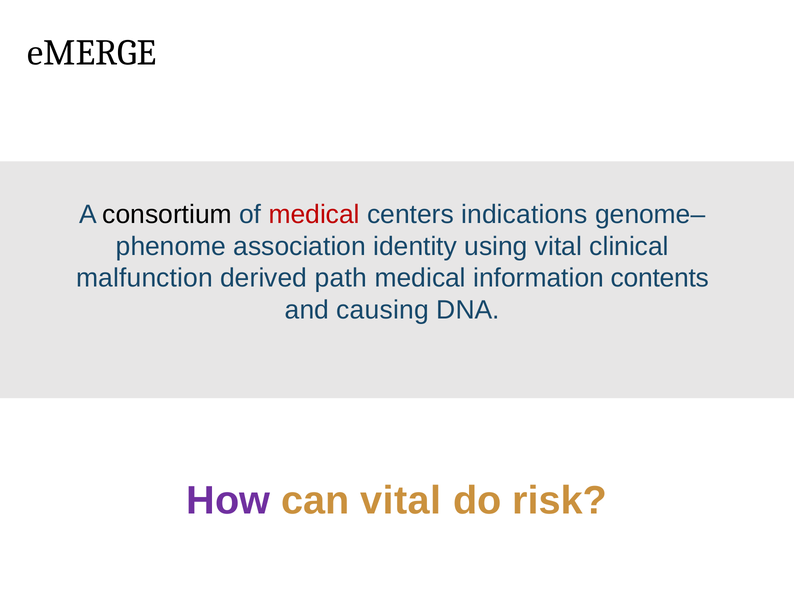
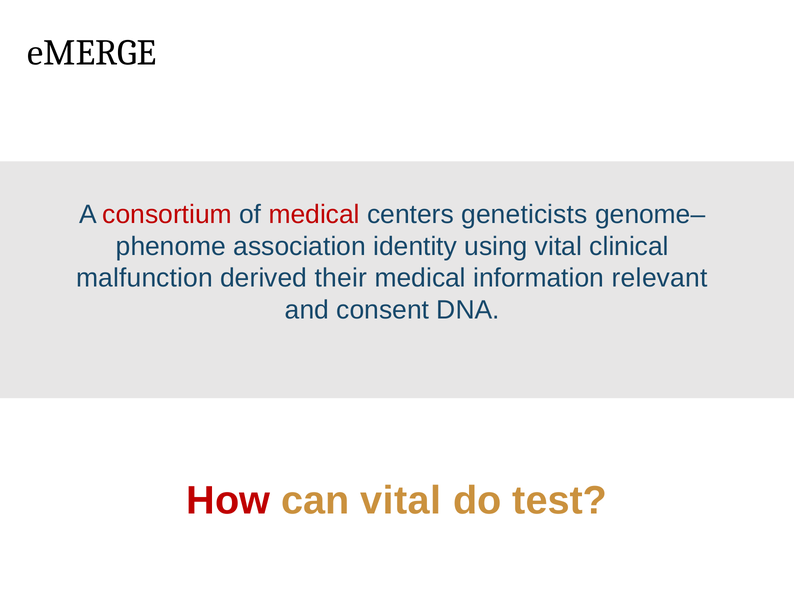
consortium colour: black -> red
indications: indications -> geneticists
path: path -> their
contents: contents -> relevant
causing: causing -> consent
How colour: purple -> red
risk: risk -> test
